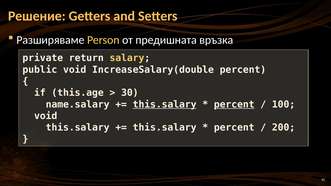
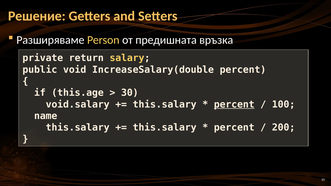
name.salary: name.salary -> void.salary
this.salary at (165, 104) underline: present -> none
void at (46, 116): void -> name
